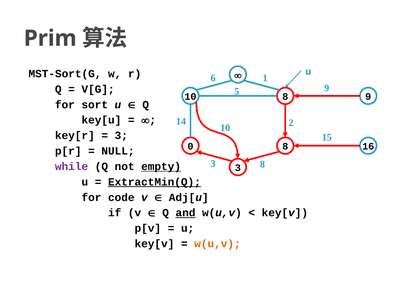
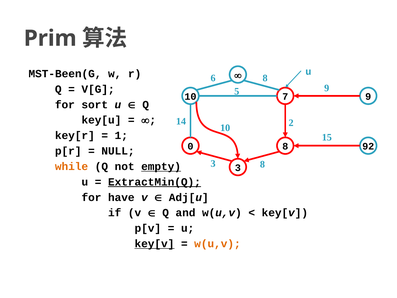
MST-Sort(G: MST-Sort(G -> MST-Been(G
6 1: 1 -> 8
10 8: 8 -> 7
3 at (121, 135): 3 -> 1
16: 16 -> 92
while colour: purple -> orange
code: code -> have
and underline: present -> none
key[v at (154, 244) underline: none -> present
